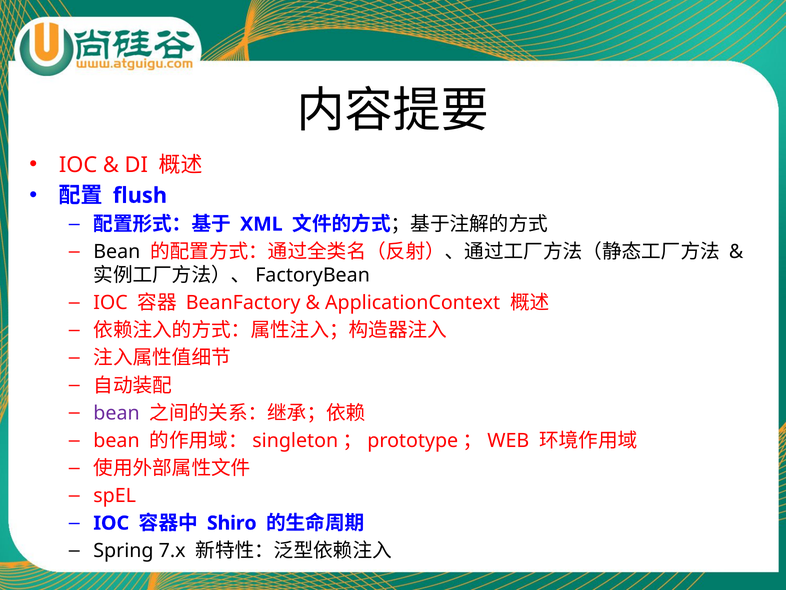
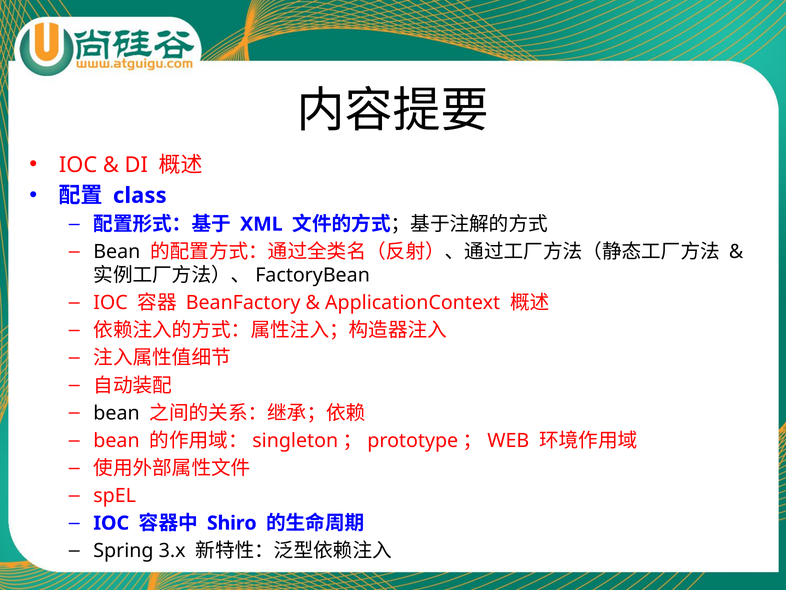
flush: flush -> class
bean at (117, 413) colour: purple -> black
7.x: 7.x -> 3.x
